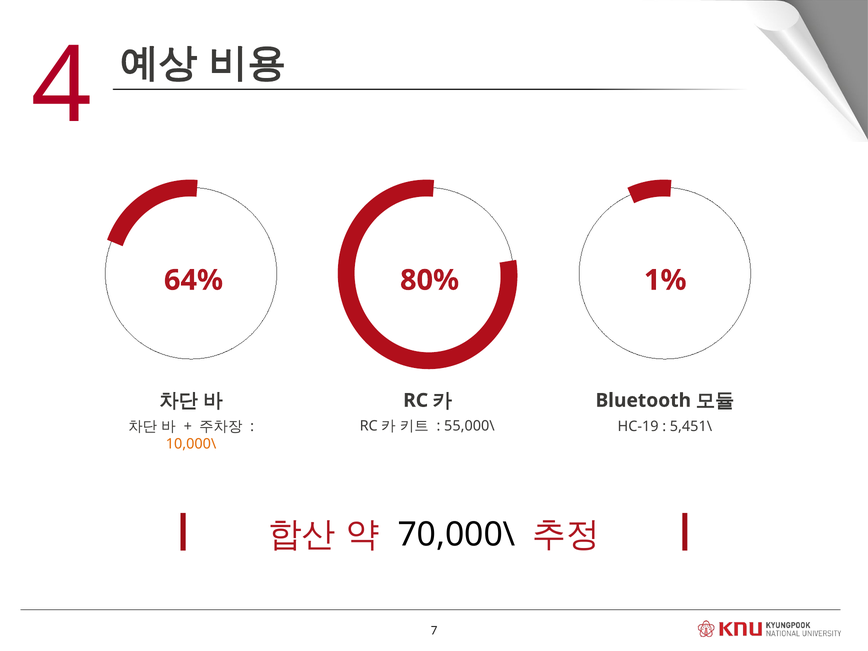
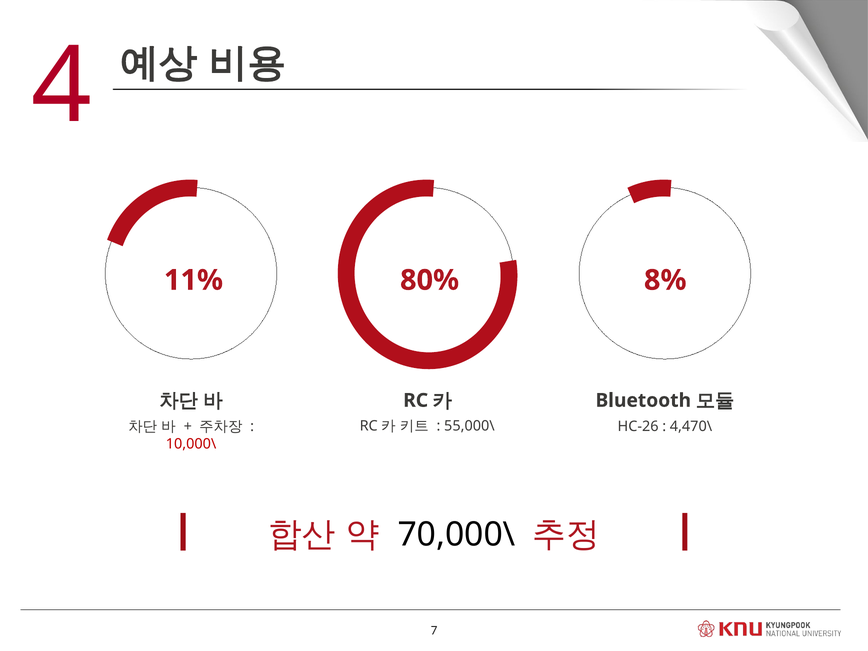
64%: 64% -> 11%
1%: 1% -> 8%
HC-19: HC-19 -> HC-26
5,451\: 5,451\ -> 4,470\
10,000\ colour: orange -> red
